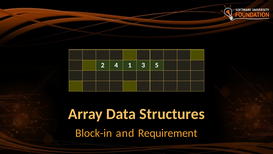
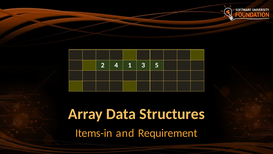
Block-in: Block-in -> Items-in
